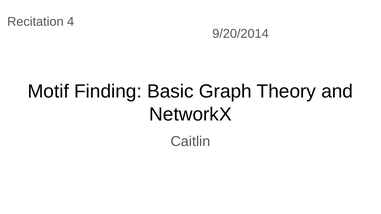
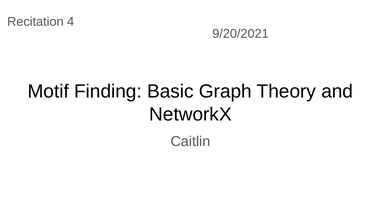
9/20/2014: 9/20/2014 -> 9/20/2021
